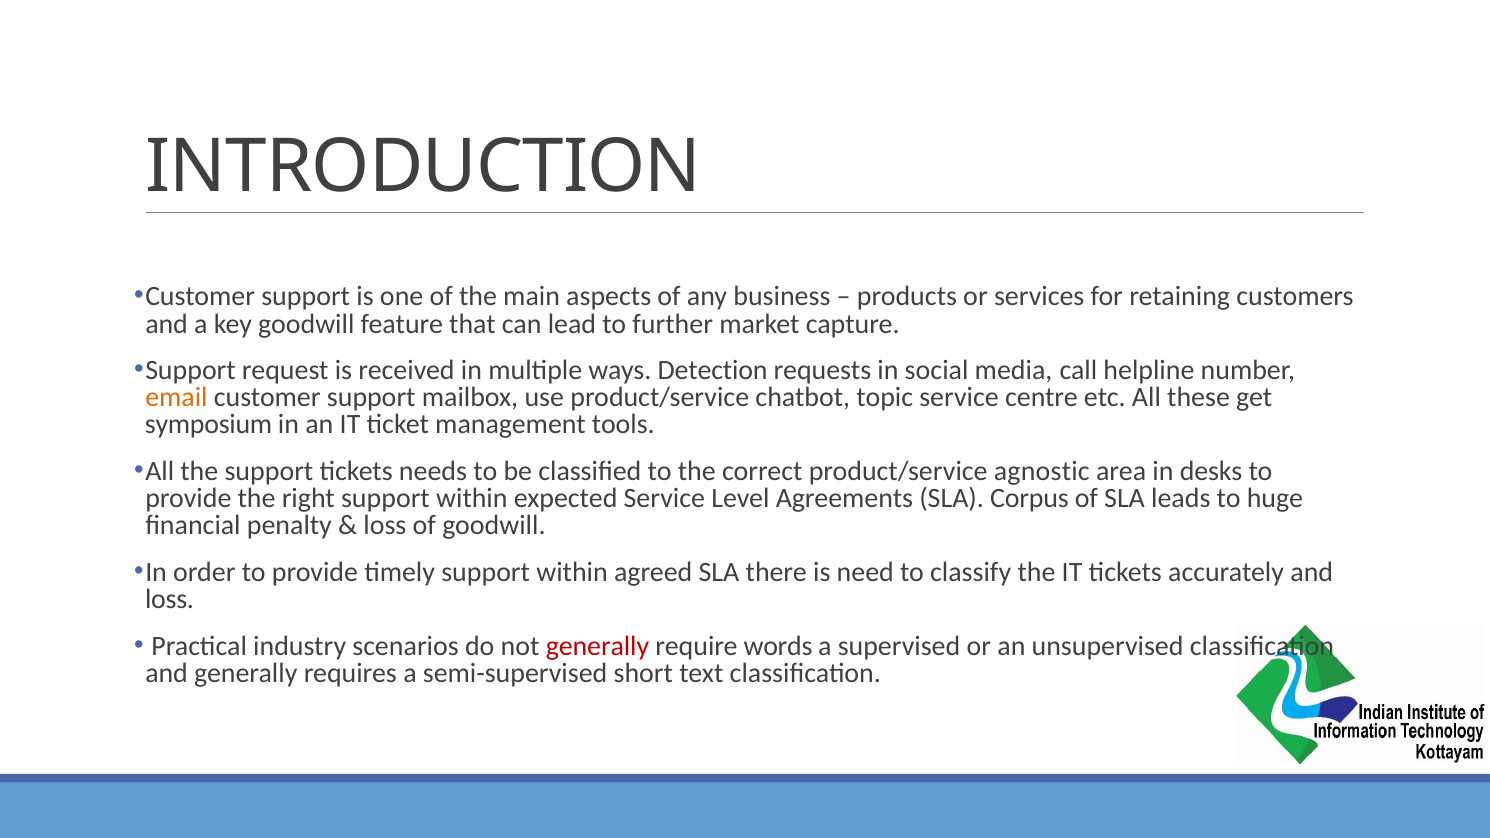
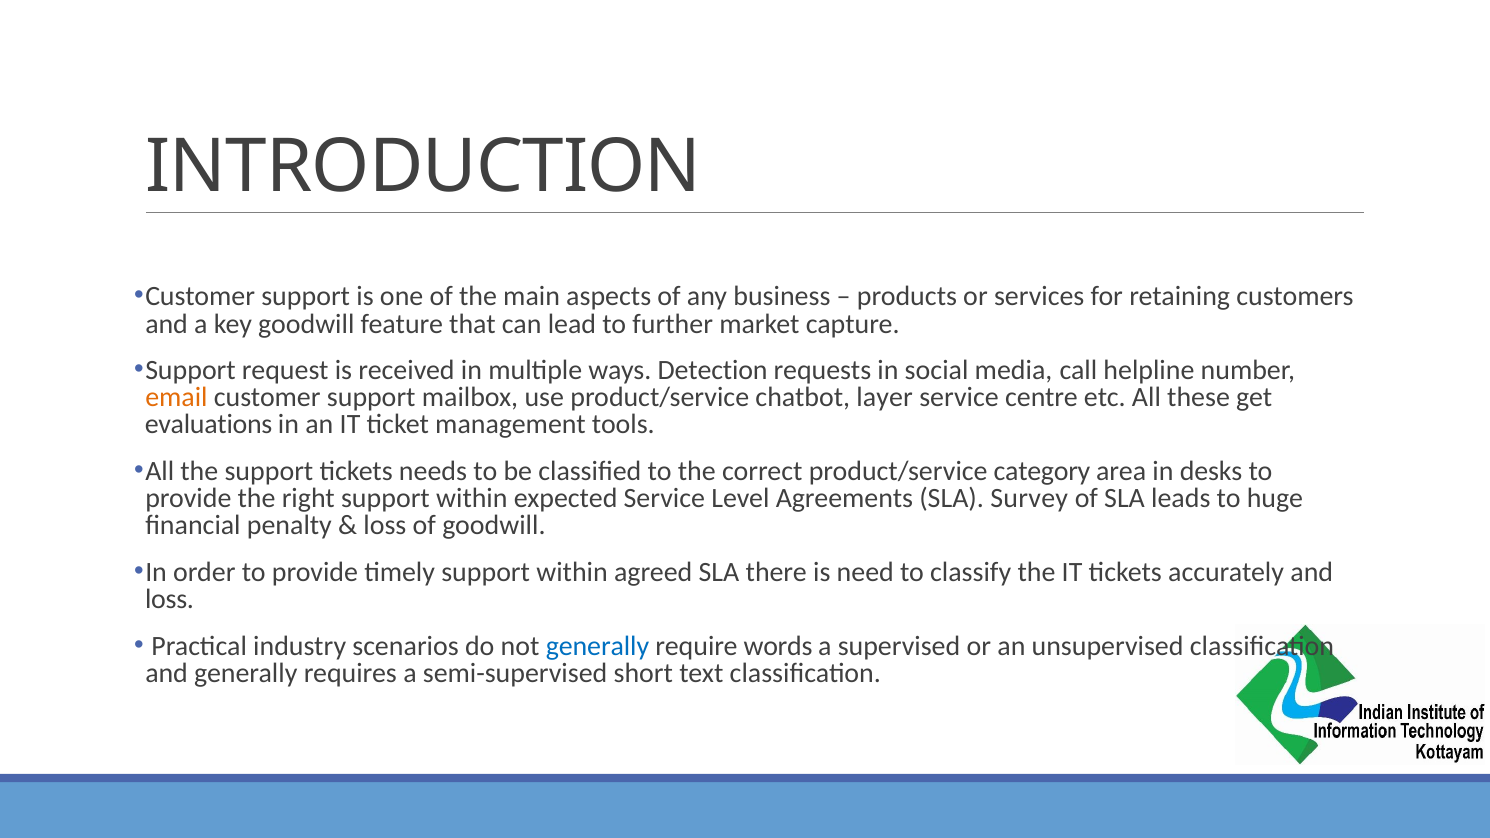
topic: topic -> layer
symposium: symposium -> evaluations
agnostic: agnostic -> category
Corpus: Corpus -> Survey
generally at (597, 646) colour: red -> blue
